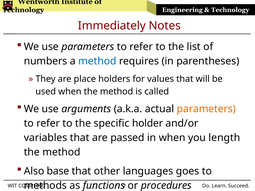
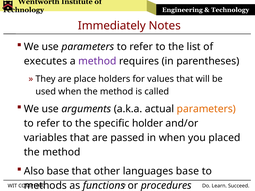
numbers: numbers -> executes
method at (97, 61) colour: blue -> purple
length: length -> placed
languages goes: goes -> base
